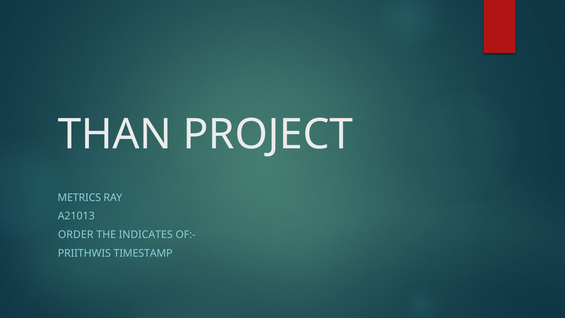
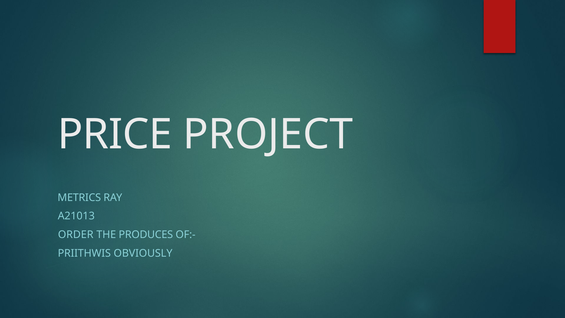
THAN: THAN -> PRICE
INDICATES: INDICATES -> PRODUCES
TIMESTAMP: TIMESTAMP -> OBVIOUSLY
